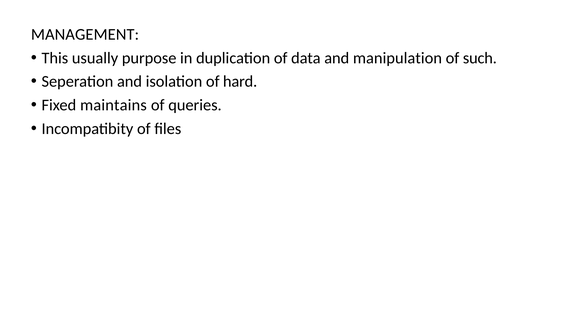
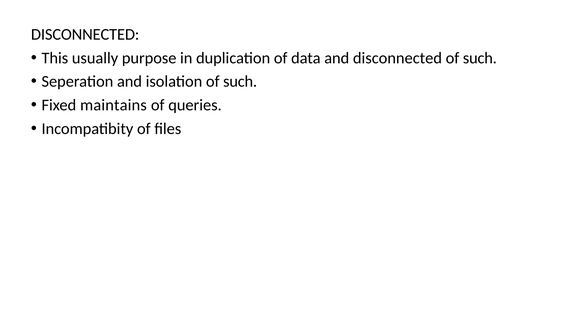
MANAGEMENT at (85, 34): MANAGEMENT -> DISCONNECTED
and manipulation: manipulation -> disconnected
isolation of hard: hard -> such
